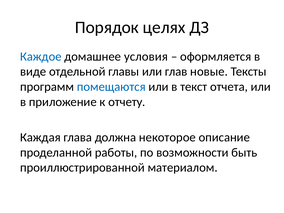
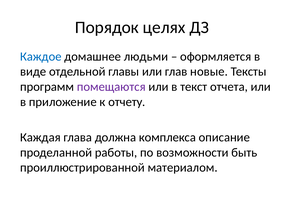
условия: условия -> людьми
помещаются colour: blue -> purple
некоторое: некоторое -> комплекса
